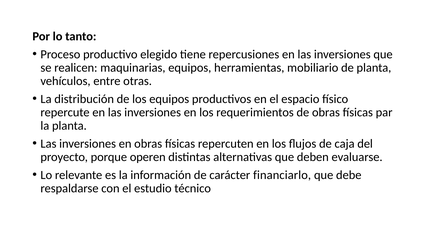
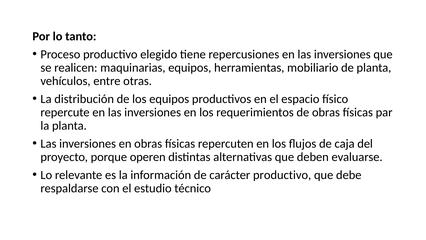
carácter financiarlo: financiarlo -> productivo
